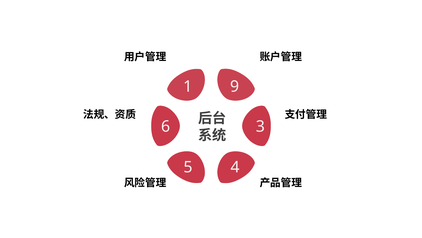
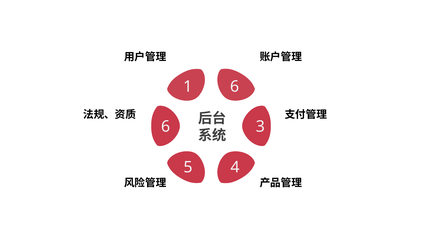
1 9: 9 -> 6
